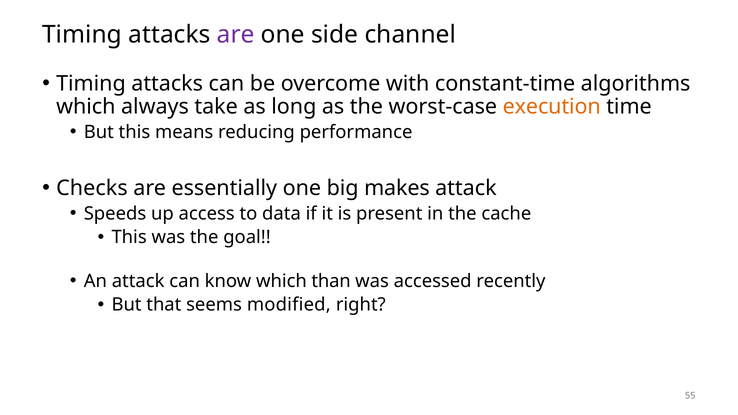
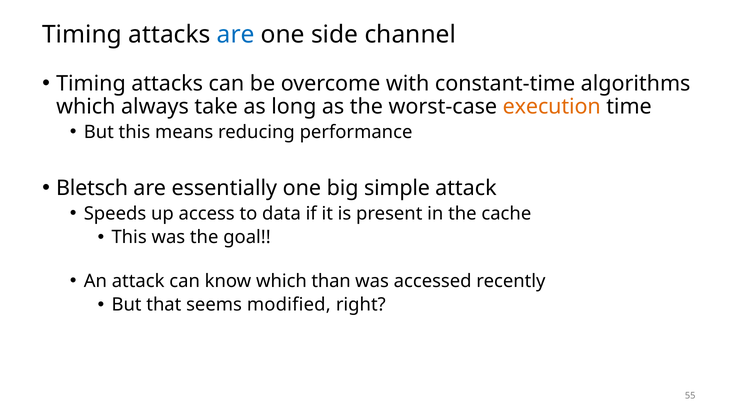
are at (236, 34) colour: purple -> blue
Checks: Checks -> Bletsch
makes: makes -> simple
